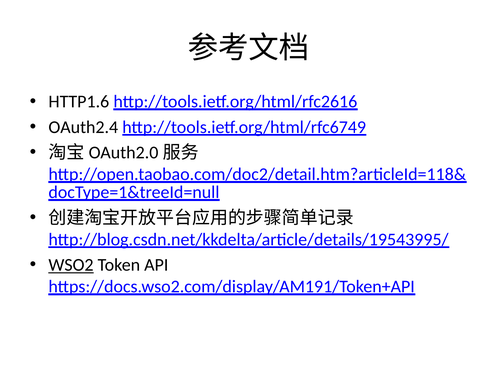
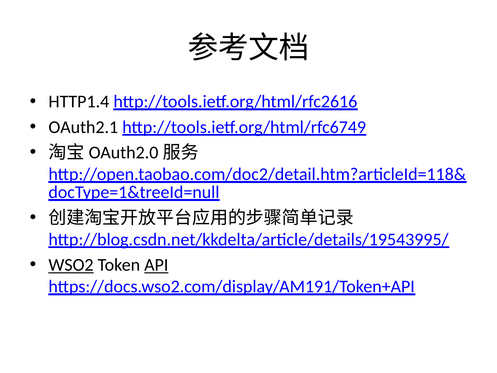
HTTP1.6: HTTP1.6 -> HTTP1.4
OAuth2.4: OAuth2.4 -> OAuth2.1
API underline: none -> present
